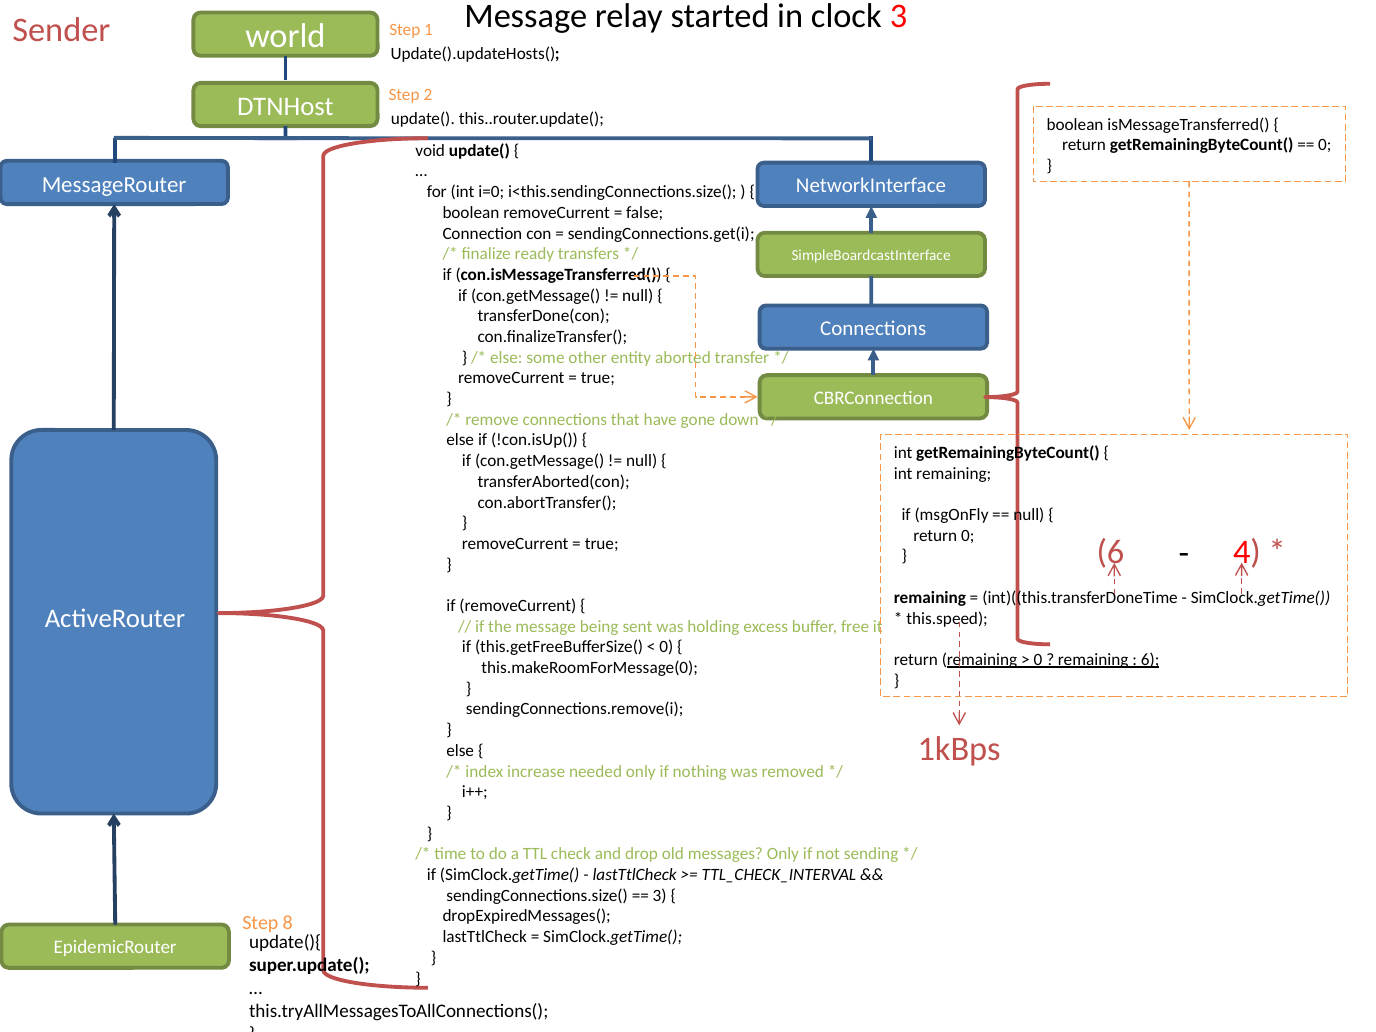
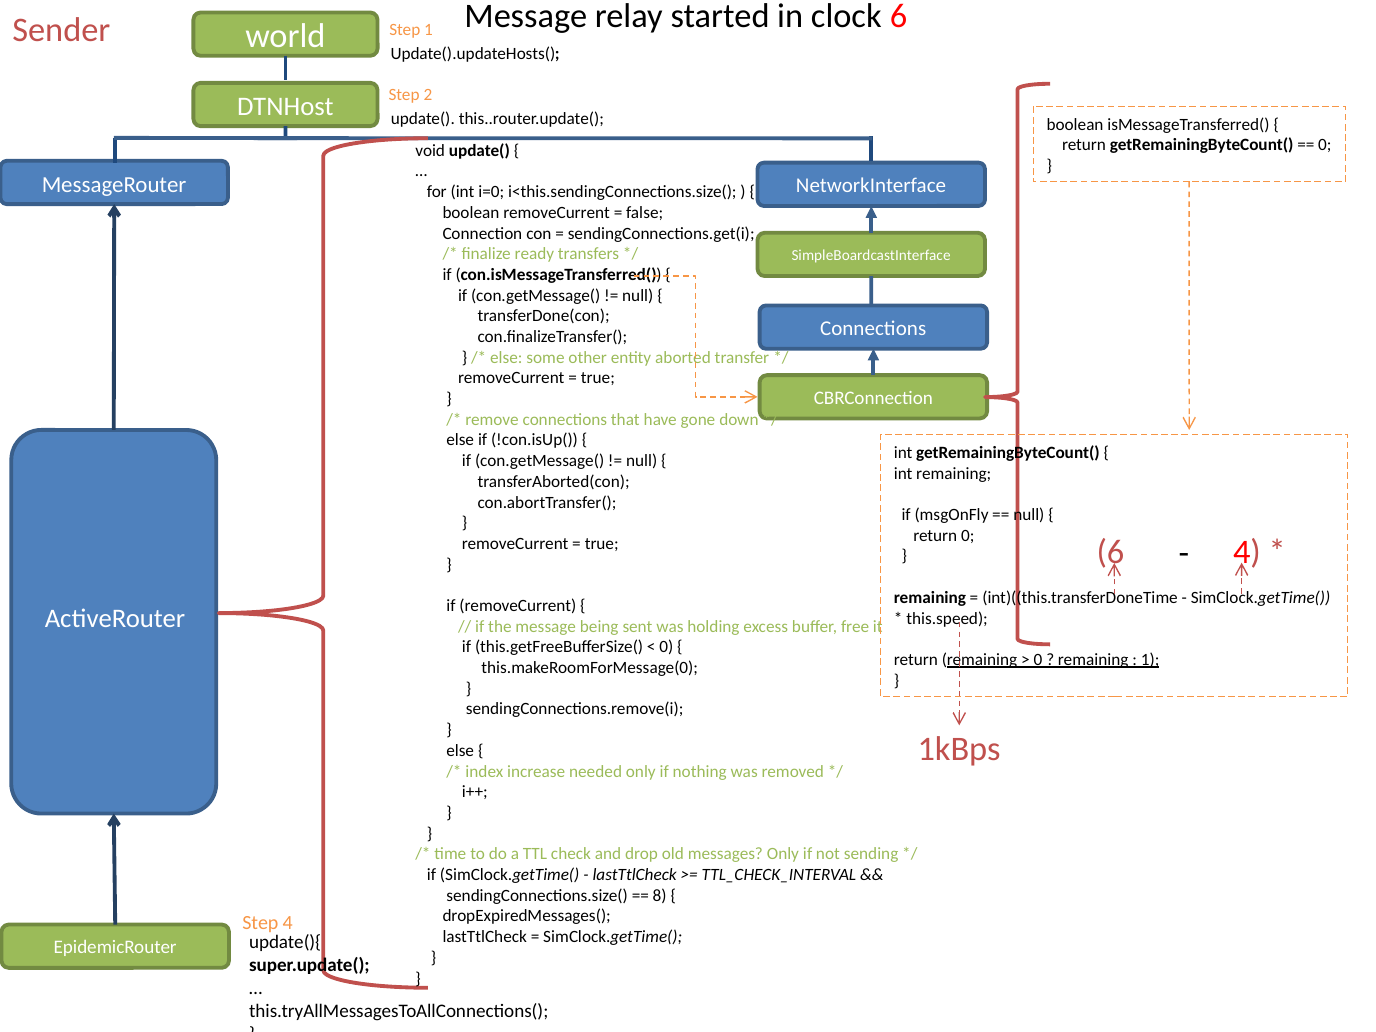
clock 3: 3 -> 6
6 at (1150, 660): 6 -> 1
3 at (660, 896): 3 -> 8
Step 8: 8 -> 4
